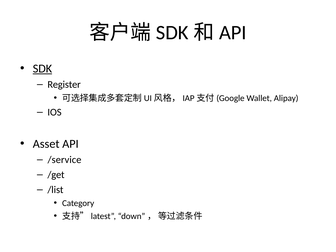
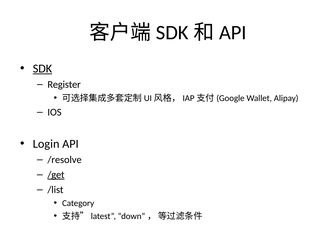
Asset: Asset -> Login
/service: /service -> /resolve
/get underline: none -> present
